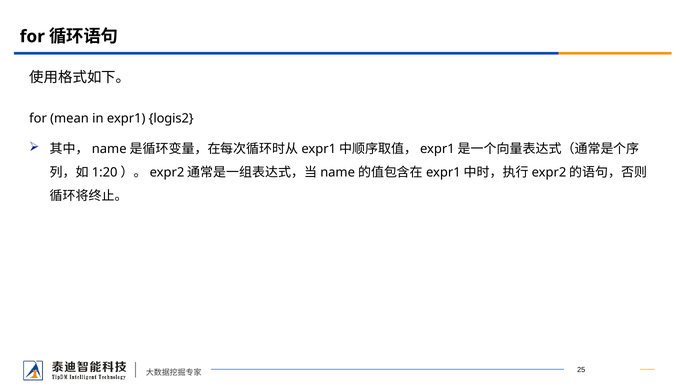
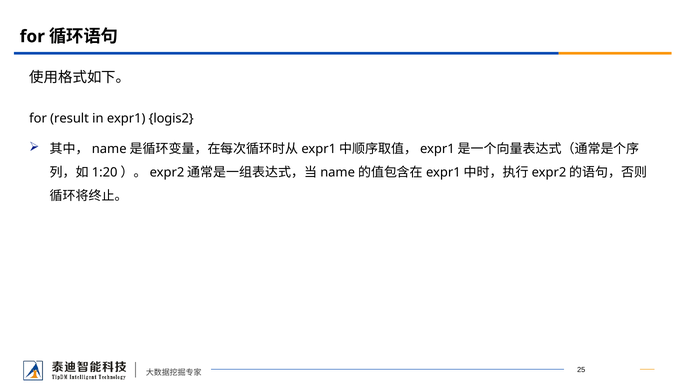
mean: mean -> result
